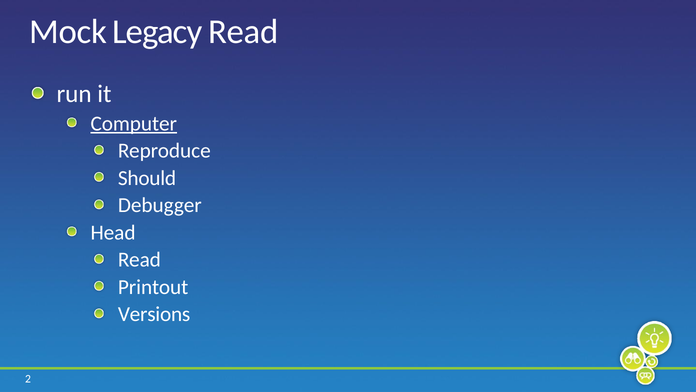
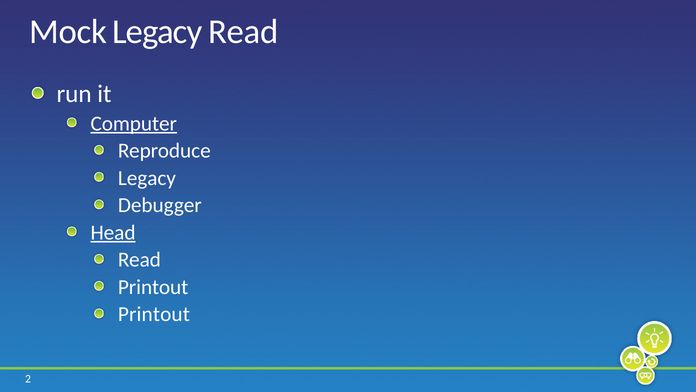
Should at (147, 178): Should -> Legacy
Head underline: none -> present
Versions at (154, 314): Versions -> Printout
